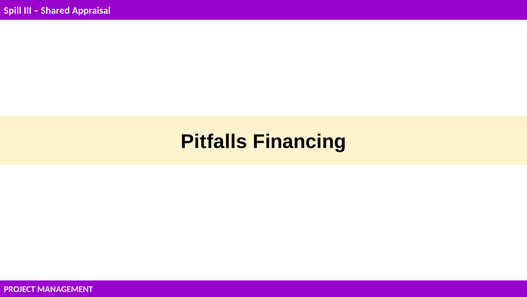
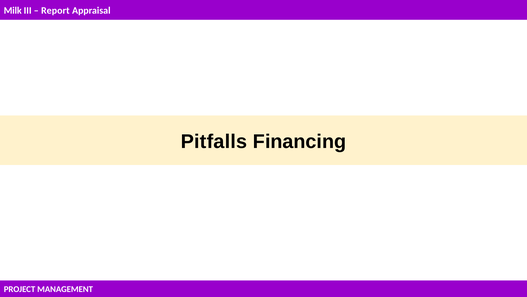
Spill: Spill -> Milk
Shared: Shared -> Report
